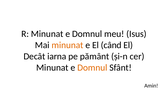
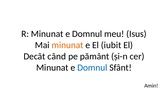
când: când -> iubit
iarna: iarna -> când
Domnul at (92, 67) colour: orange -> blue
